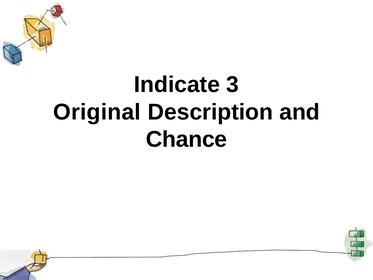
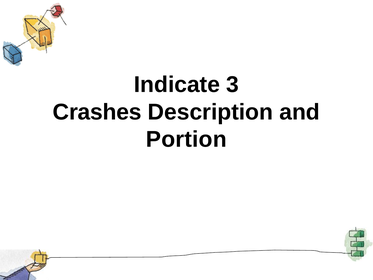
Original: Original -> Crashes
Chance: Chance -> Portion
